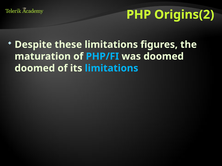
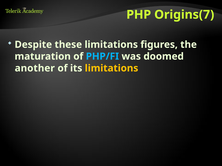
Origins(2: Origins(2 -> Origins(7
doomed at (35, 68): doomed -> another
limitations at (112, 68) colour: light blue -> yellow
